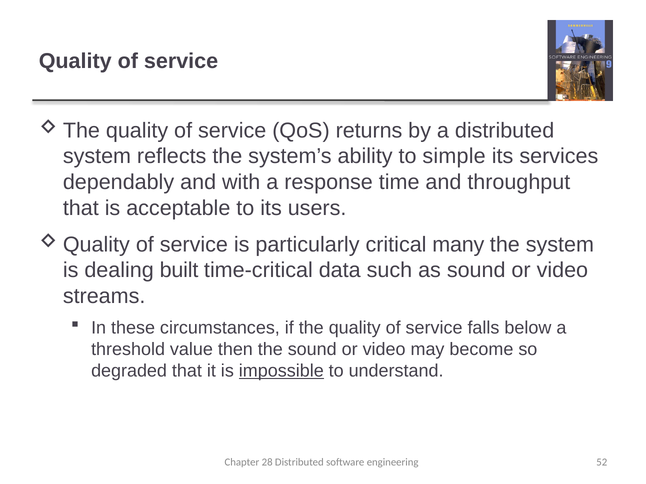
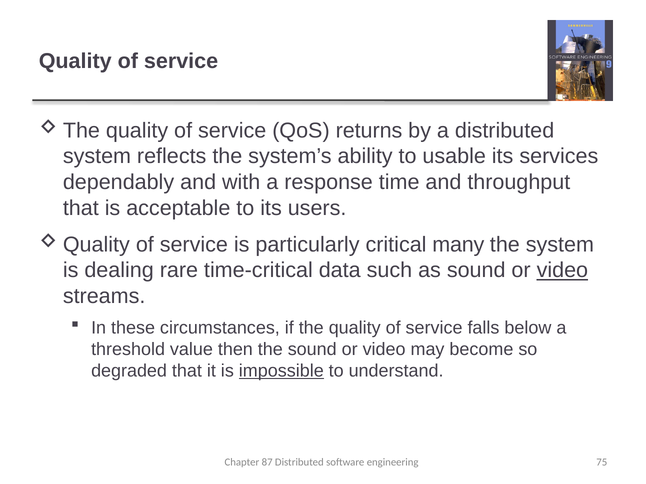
simple: simple -> usable
built: built -> rare
video at (562, 271) underline: none -> present
28: 28 -> 87
52: 52 -> 75
